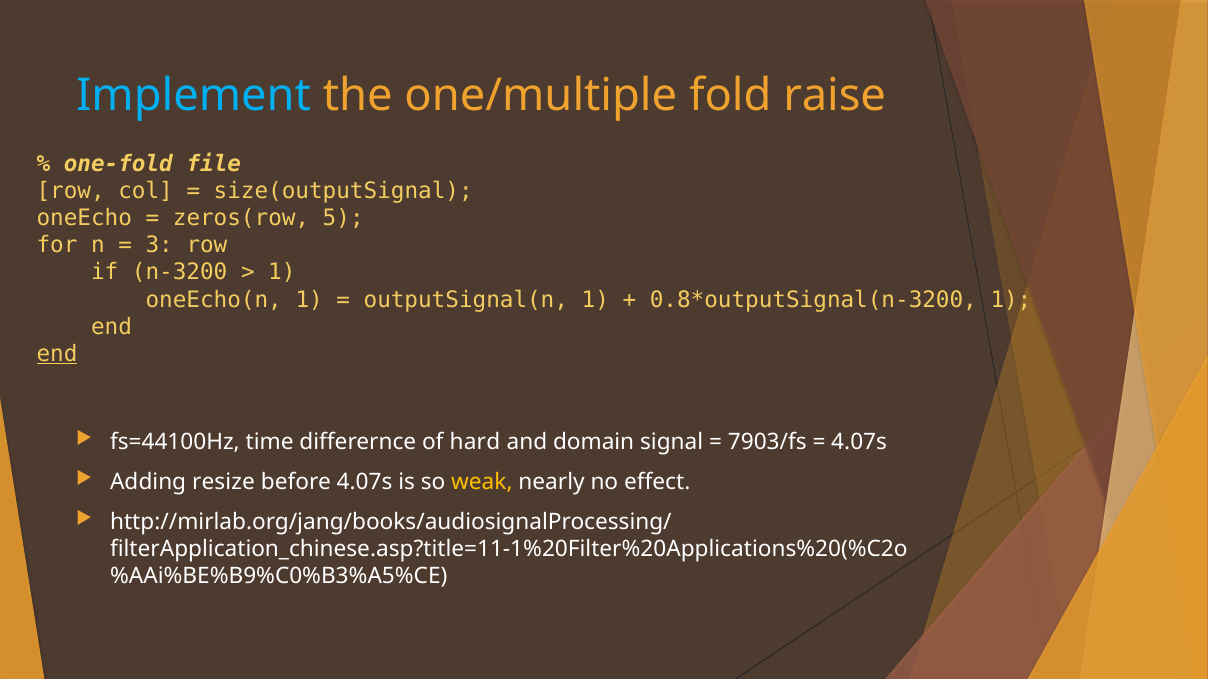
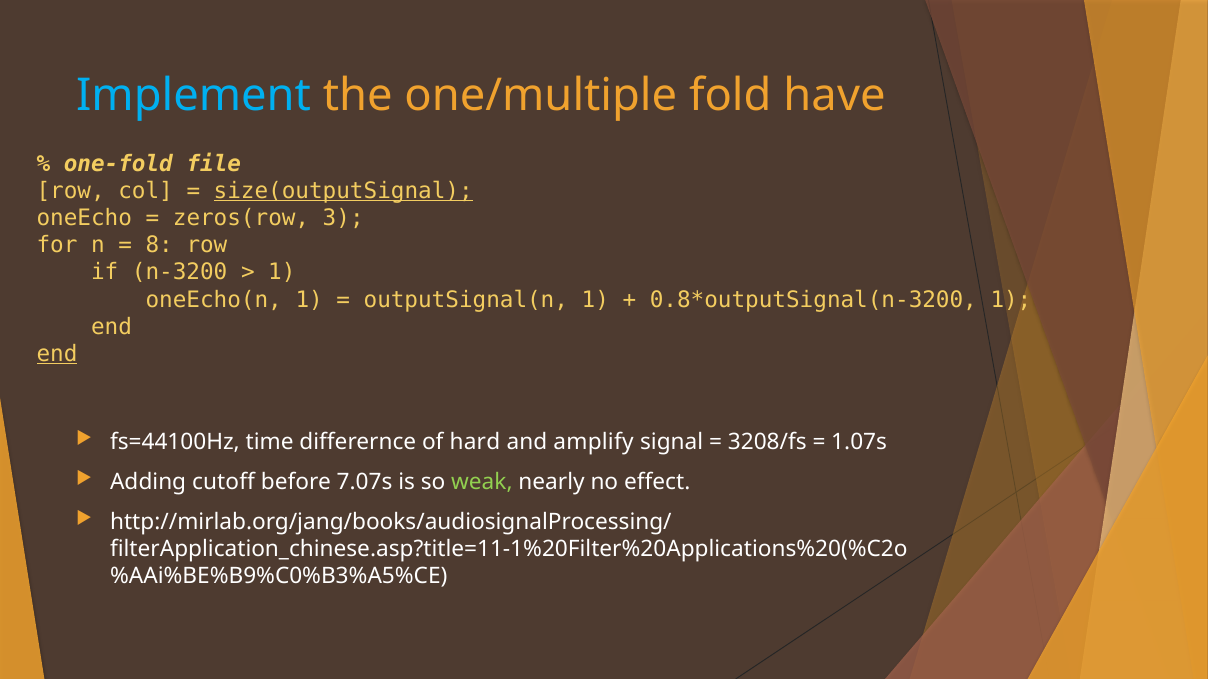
raise: raise -> have
size(outputSignal underline: none -> present
5: 5 -> 3
3: 3 -> 8
domain: domain -> amplify
7903/fs: 7903/fs -> 3208/fs
4.07s at (859, 442): 4.07s -> 1.07s
resize: resize -> cutoff
before 4.07s: 4.07s -> 7.07s
weak colour: yellow -> light green
